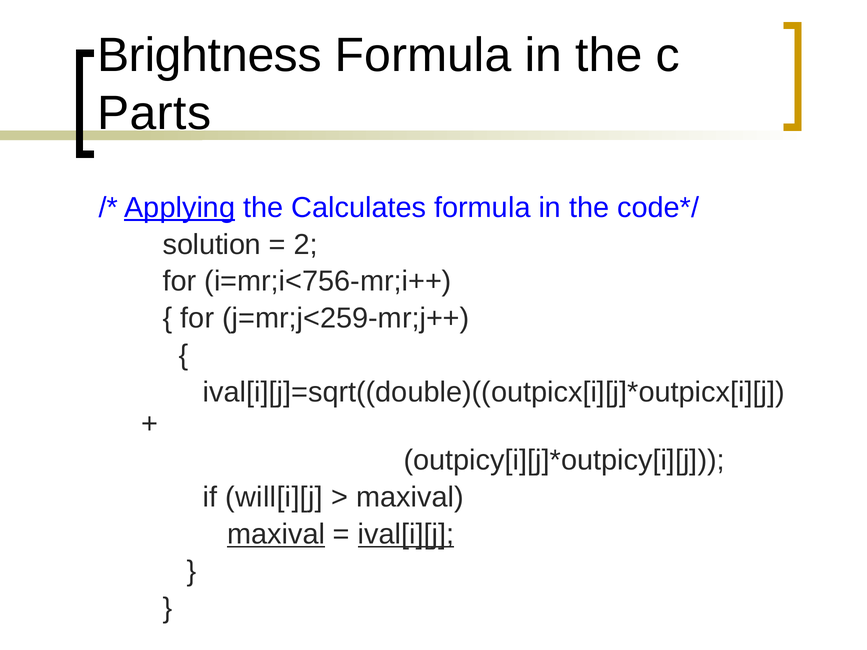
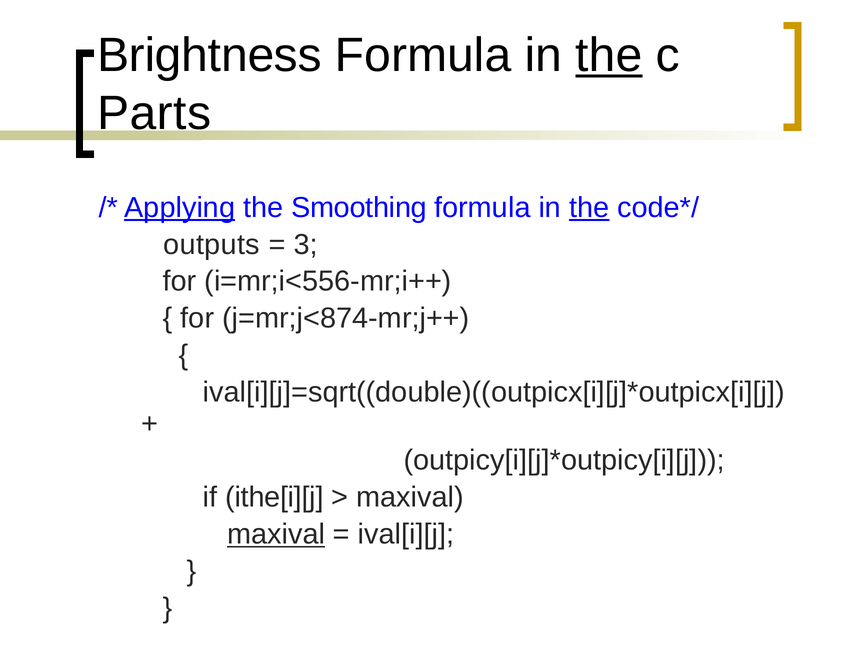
the at (609, 55) underline: none -> present
Calculates: Calculates -> Smoothing
the at (589, 208) underline: none -> present
solution: solution -> outputs
2: 2 -> 3
i=mr;i<756-mr;i++: i=mr;i<756-mr;i++ -> i=mr;i<556-mr;i++
j=mr;j<259-mr;j++: j=mr;j<259-mr;j++ -> j=mr;j<874-mr;j++
will[i][j: will[i][j -> ithe[i][j
ival[i][j underline: present -> none
